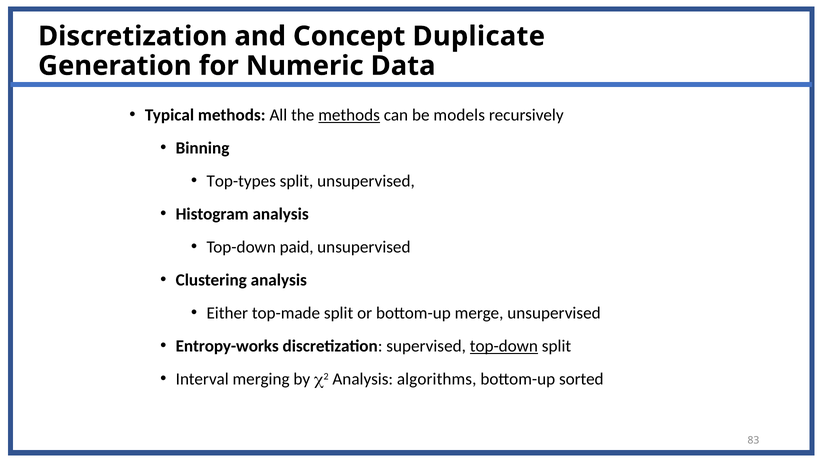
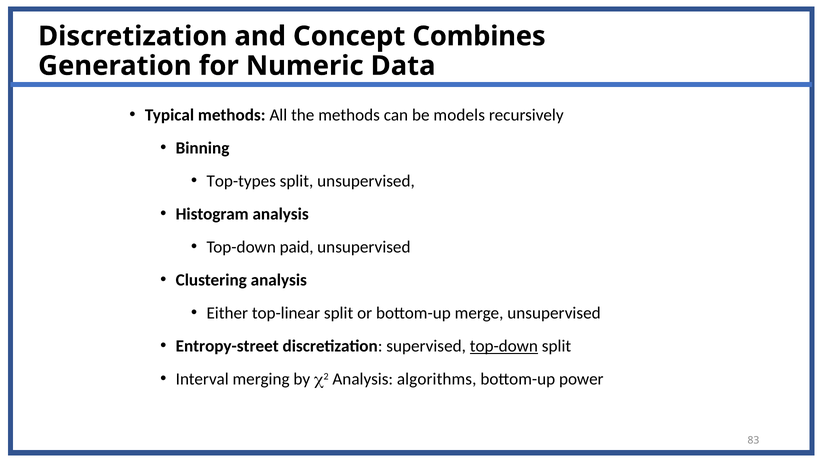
Duplicate: Duplicate -> Combines
methods at (349, 115) underline: present -> none
top-made: top-made -> top-linear
Entropy-works: Entropy-works -> Entropy-street
sorted: sorted -> power
